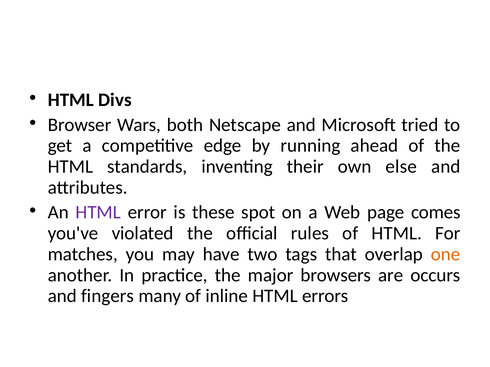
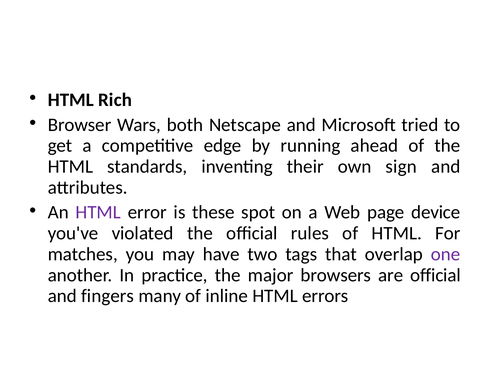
Divs: Divs -> Rich
else: else -> sign
comes: comes -> device
one colour: orange -> purple
are occurs: occurs -> official
